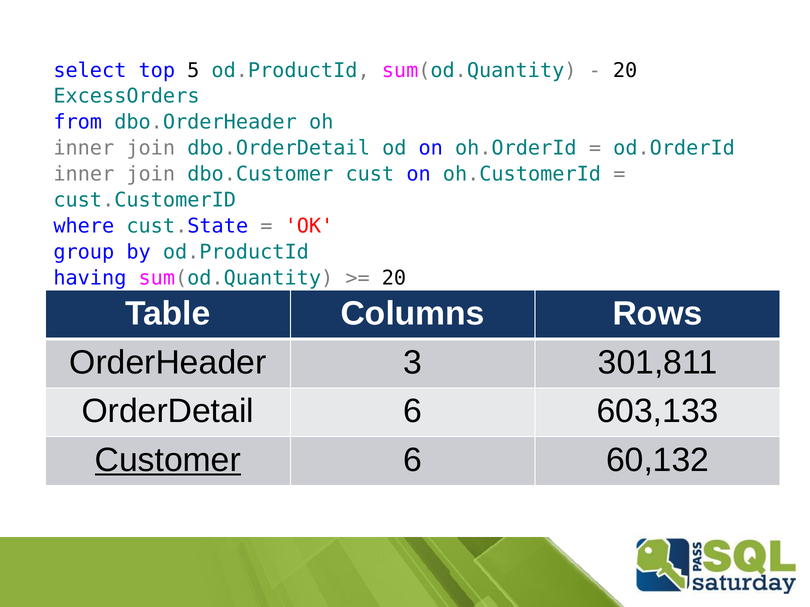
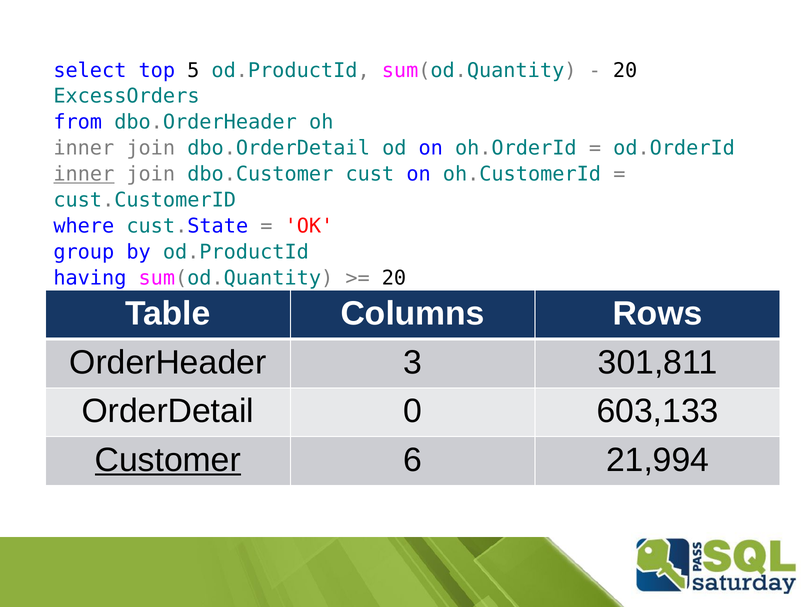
inner at (84, 174) underline: none -> present
OrderDetail 6: 6 -> 0
60,132: 60,132 -> 21,994
